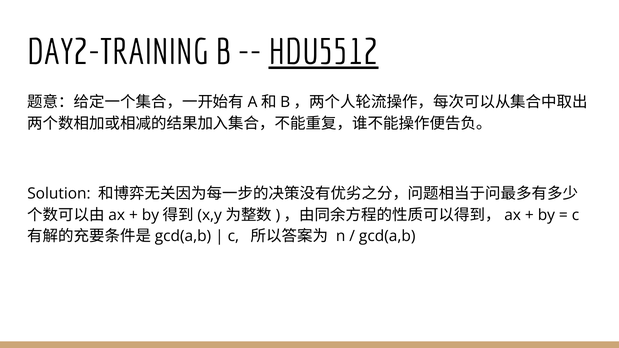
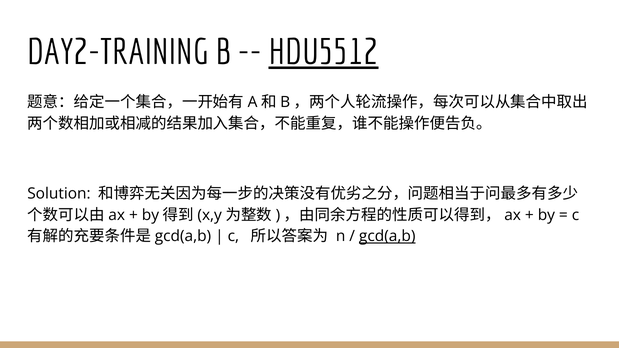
gcd(a,b underline: none -> present
